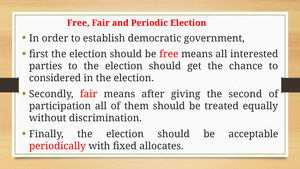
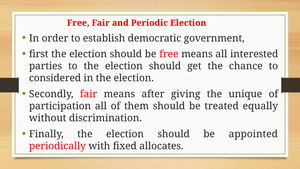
second: second -> unique
acceptable: acceptable -> appointed
